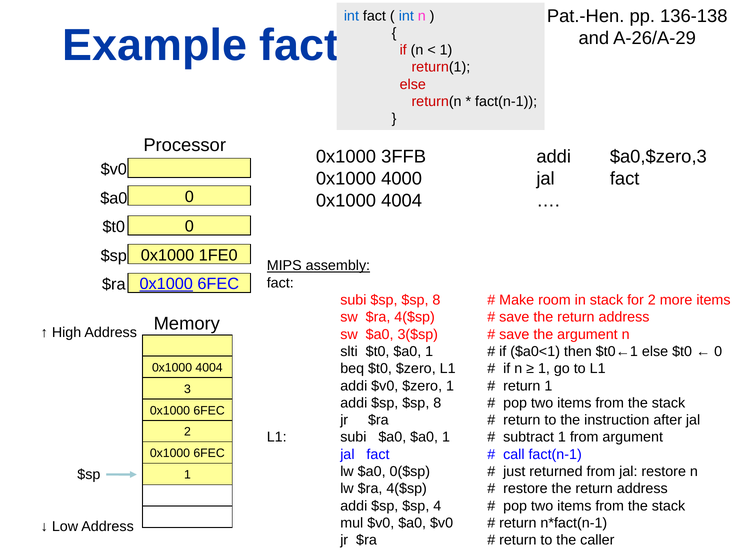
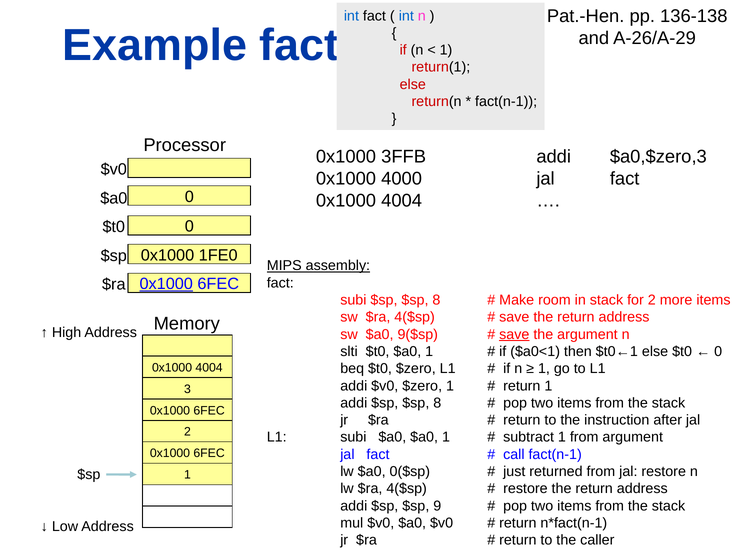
3($sp: 3($sp -> 9($sp
save at (514, 335) underline: none -> present
4: 4 -> 9
